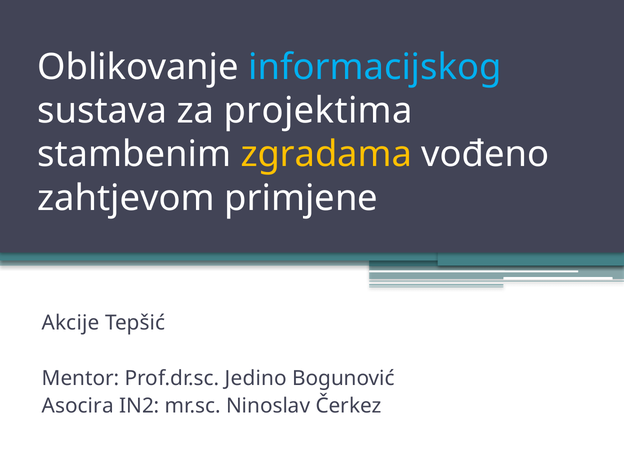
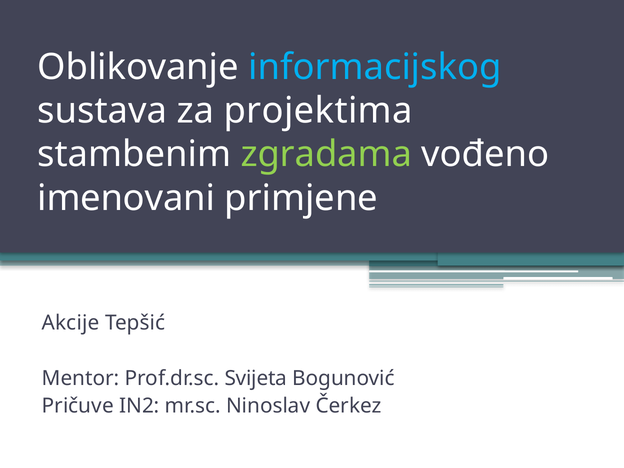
zgradama colour: yellow -> light green
zahtjevom: zahtjevom -> imenovani
Jedino: Jedino -> Svijeta
Asocira: Asocira -> Pričuve
